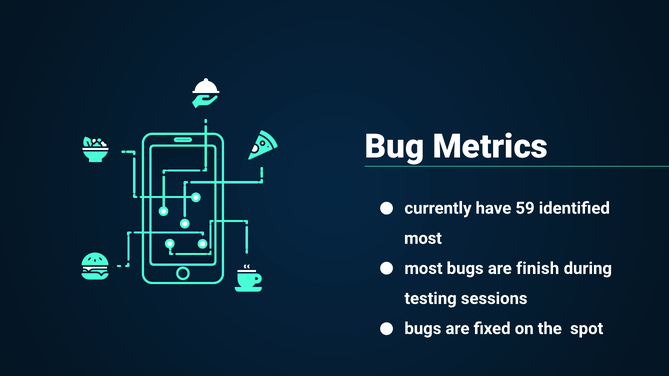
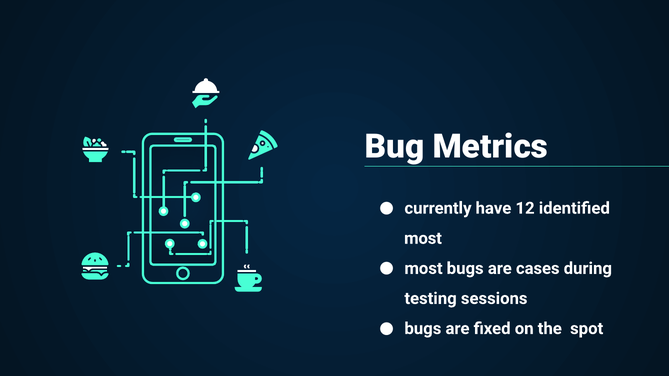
59: 59 -> 12
finish: finish -> cases
